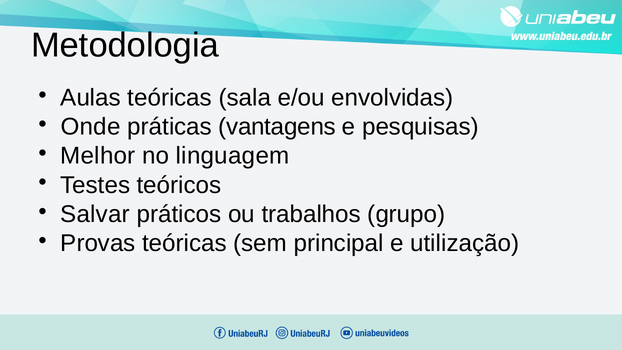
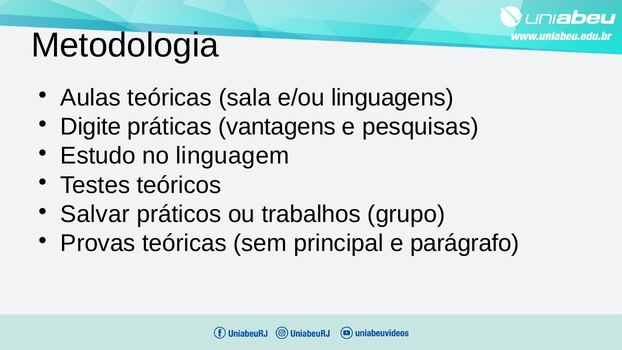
envolvidas: envolvidas -> linguagens
Onde: Onde -> Digite
Melhor: Melhor -> Estudo
utilização: utilização -> parágrafo
